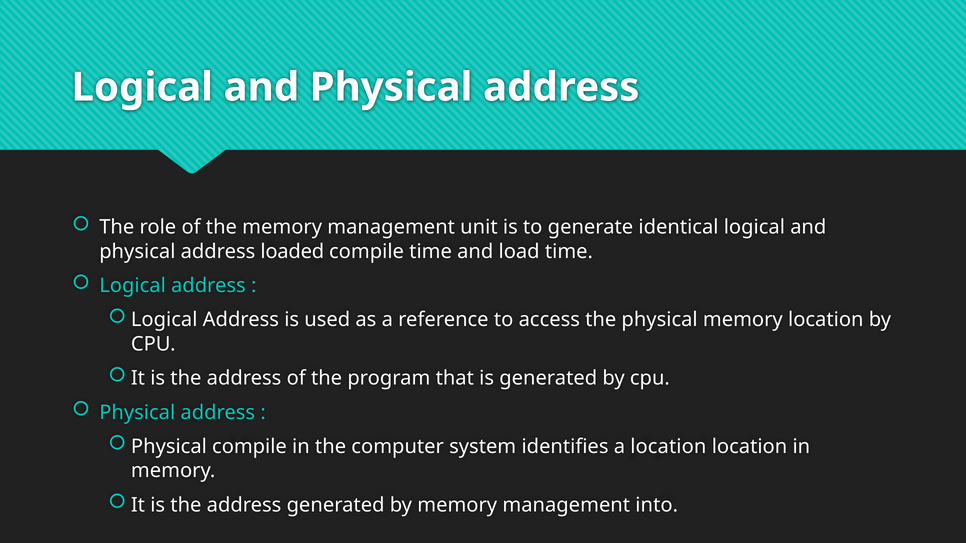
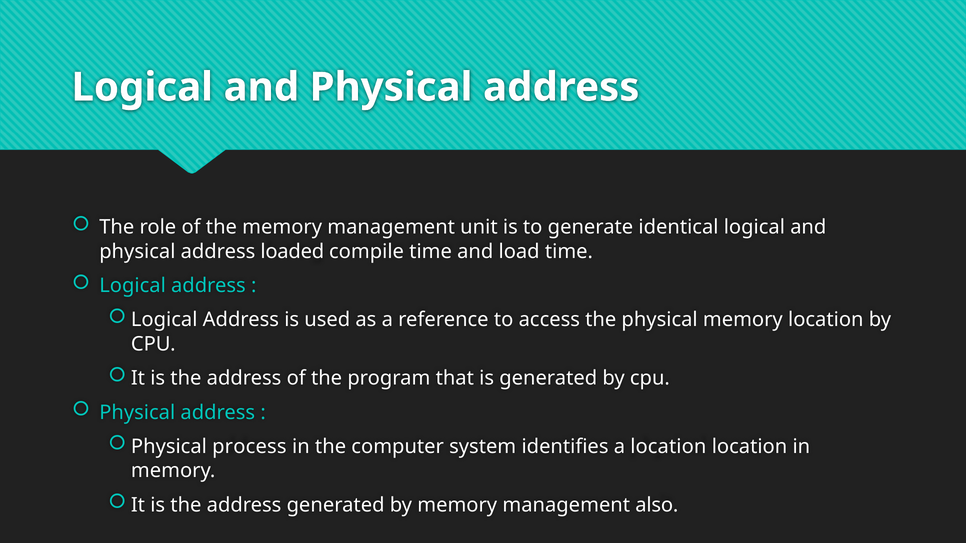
Physical compile: compile -> process
into: into -> also
